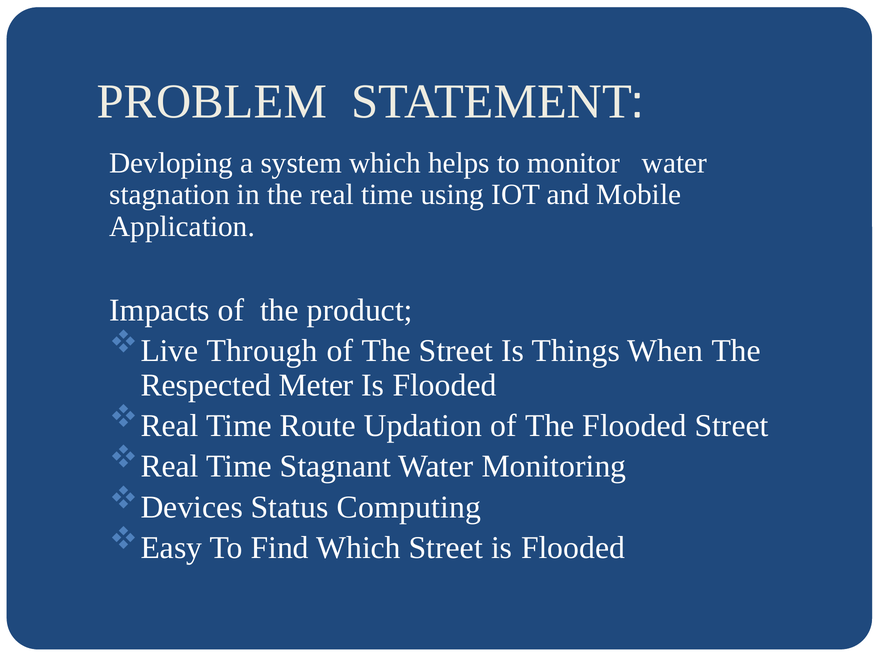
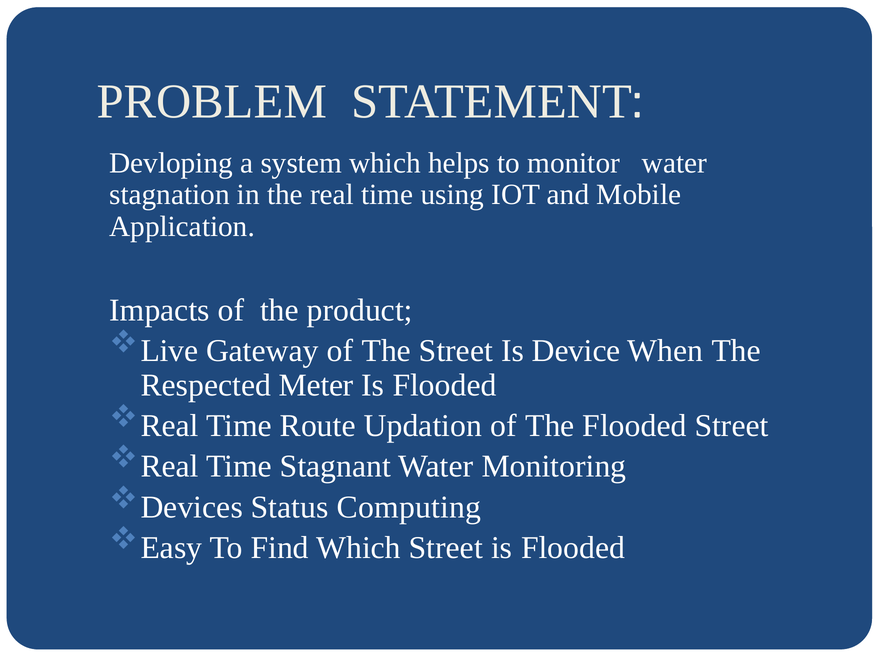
Through: Through -> Gateway
Things: Things -> Device
